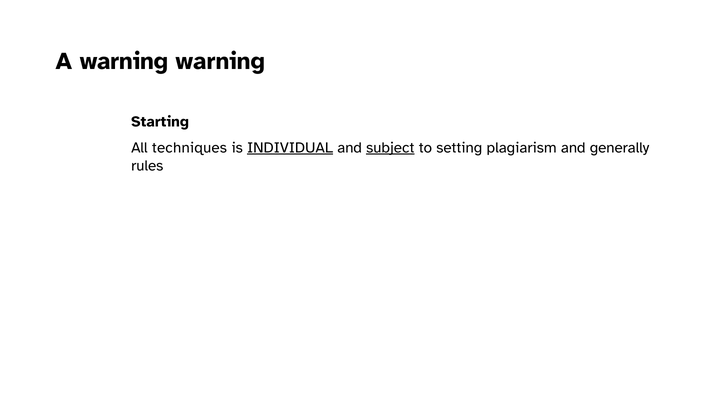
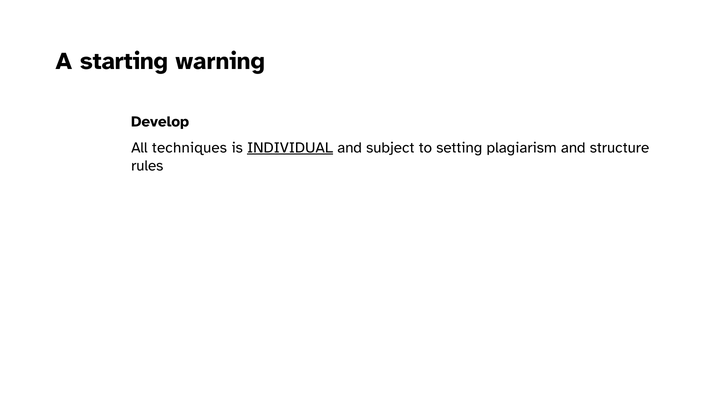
A warning: warning -> starting
Starting: Starting -> Develop
subject underline: present -> none
generally: generally -> structure
